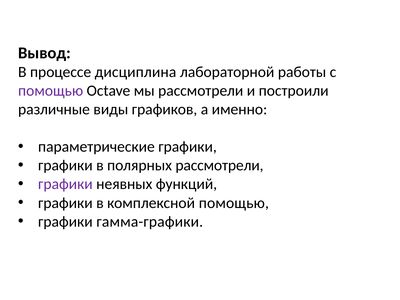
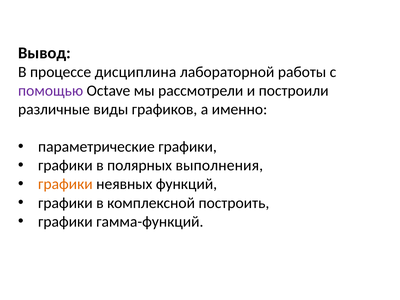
полярных рассмотрели: рассмотрели -> выполнения
графики at (65, 184) colour: purple -> orange
комплексной помощью: помощью -> построить
гамма-графики: гамма-графики -> гамма-функций
